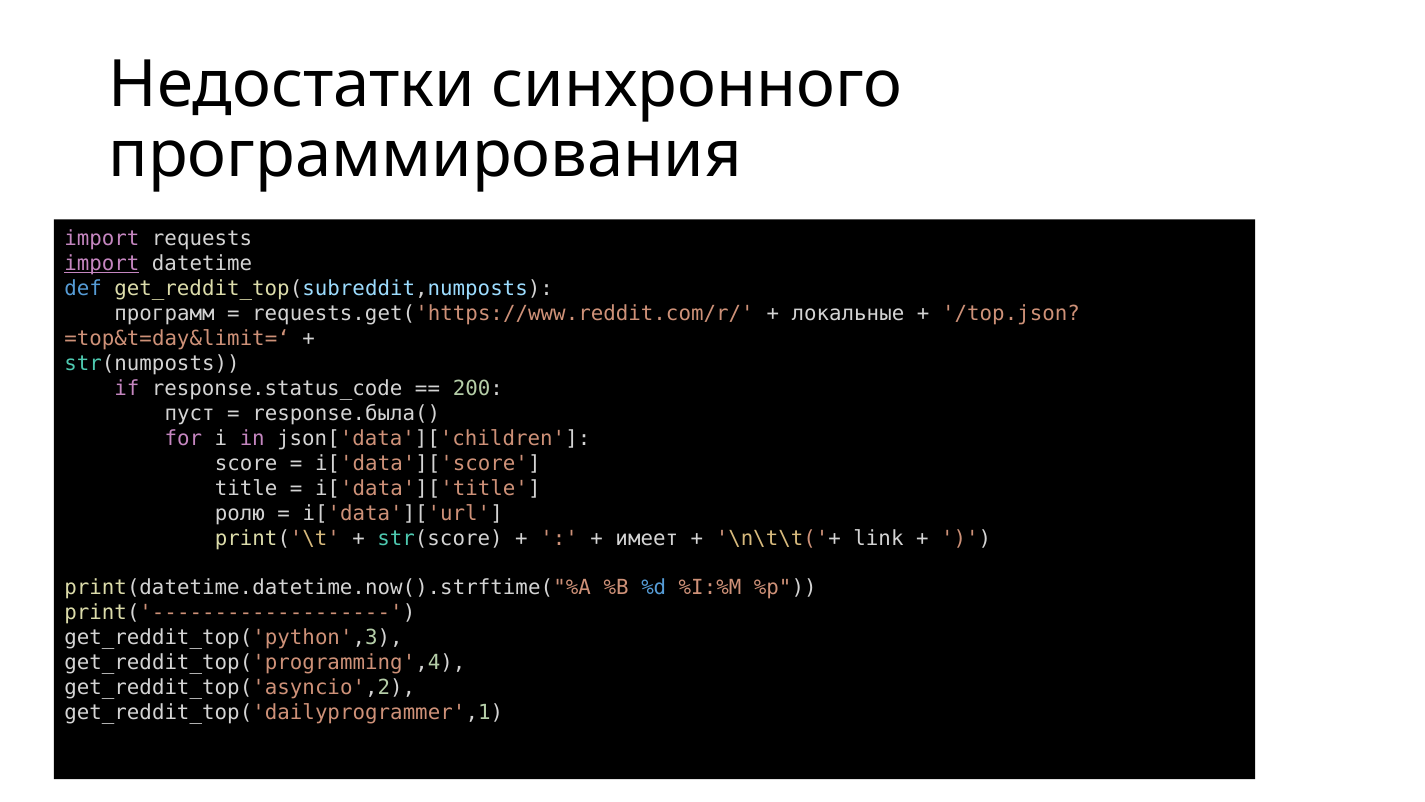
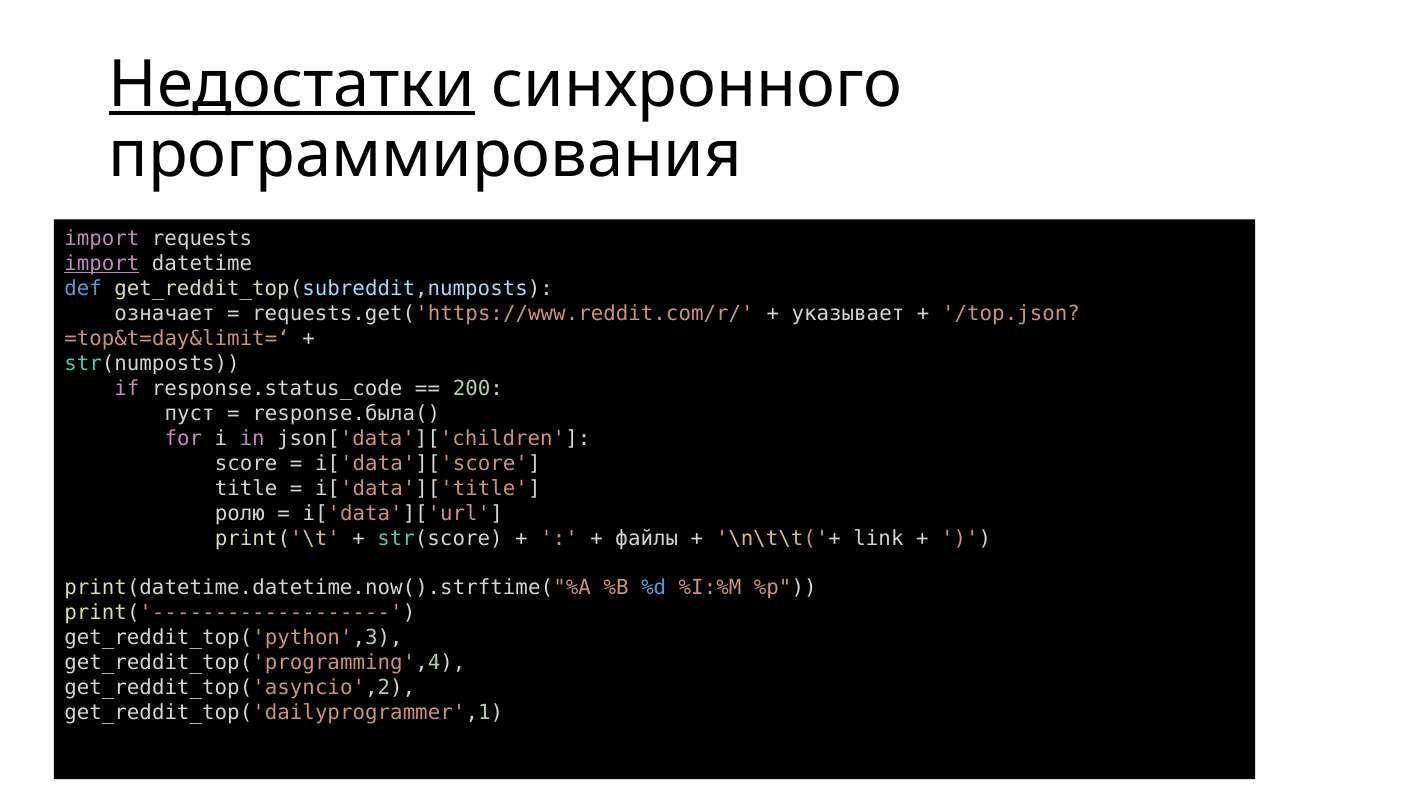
Недостатки underline: none -> present
программ: программ -> означает
локальные: локальные -> указывает
имеет: имеет -> файлы
